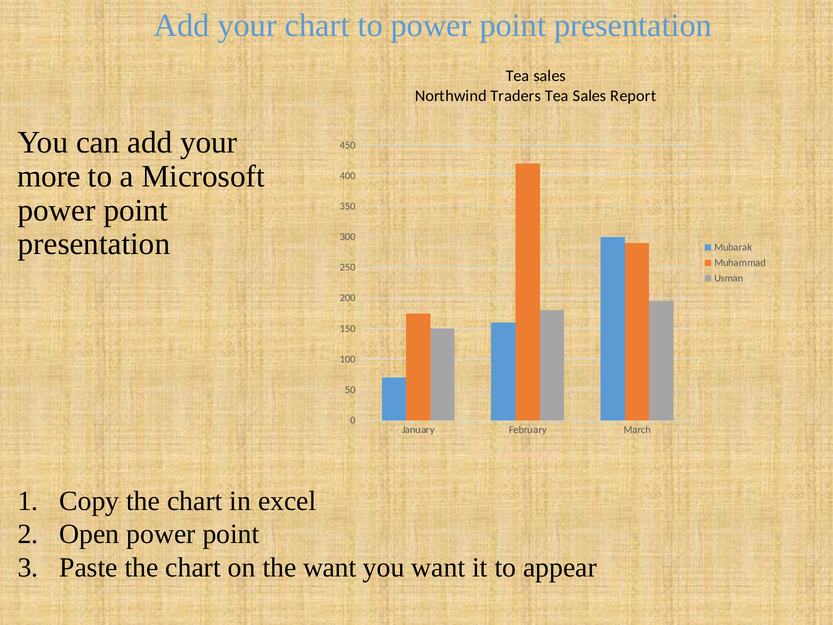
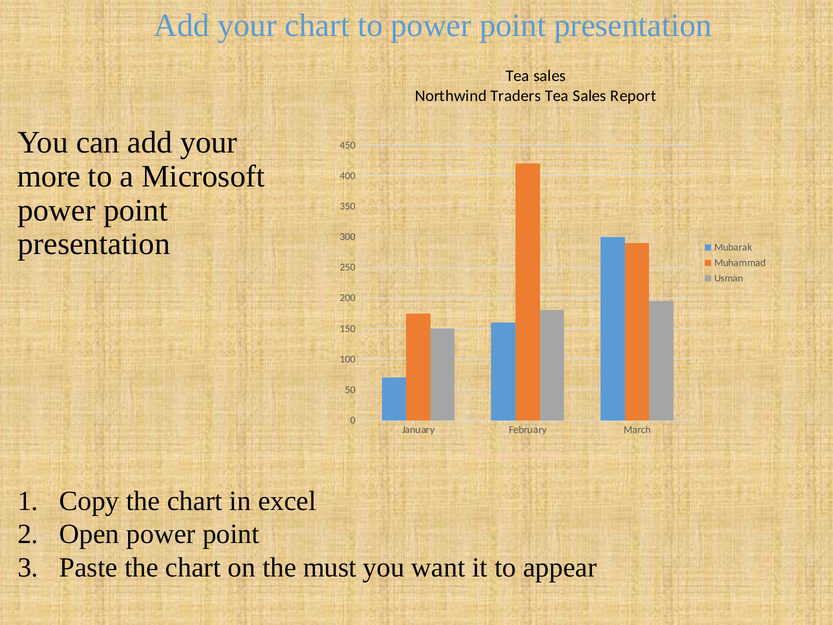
the want: want -> must
